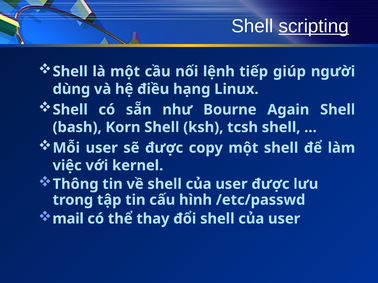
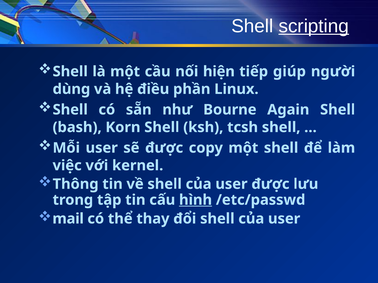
lệnh: lệnh -> hiện
hạng: hạng -> phần
hình underline: none -> present
